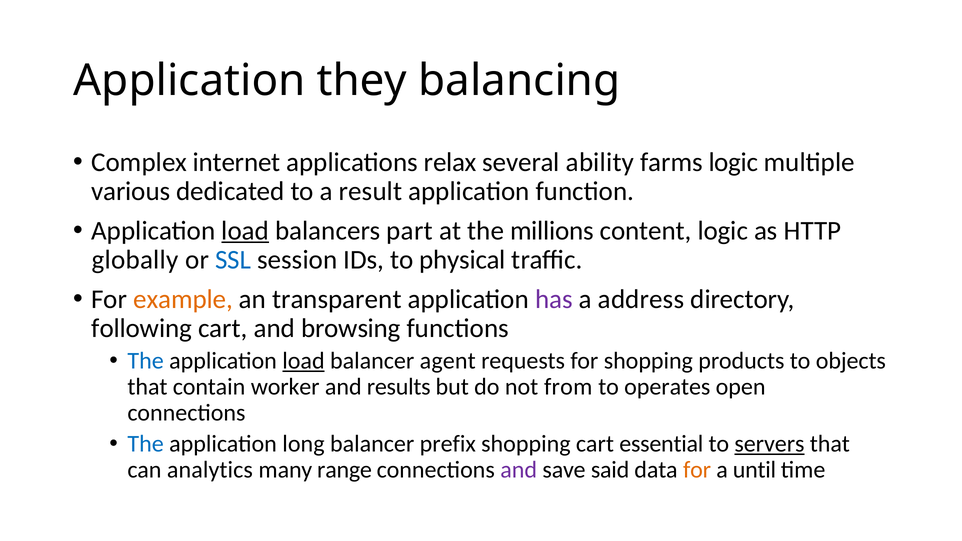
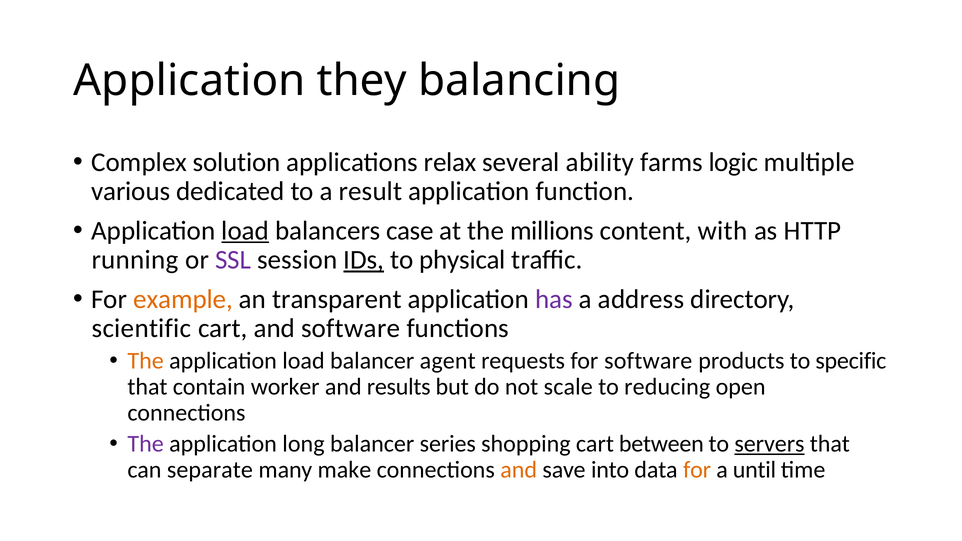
internet: internet -> solution
part: part -> case
content logic: logic -> with
globally: globally -> running
SSL colour: blue -> purple
IDs underline: none -> present
following: following -> scientific
and browsing: browsing -> software
The at (146, 361) colour: blue -> orange
load at (303, 361) underline: present -> none
for shopping: shopping -> software
objects: objects -> specific
from: from -> scale
operates: operates -> reducing
The at (146, 444) colour: blue -> purple
prefix: prefix -> series
essential: essential -> between
analytics: analytics -> separate
range: range -> make
and at (519, 470) colour: purple -> orange
said: said -> into
